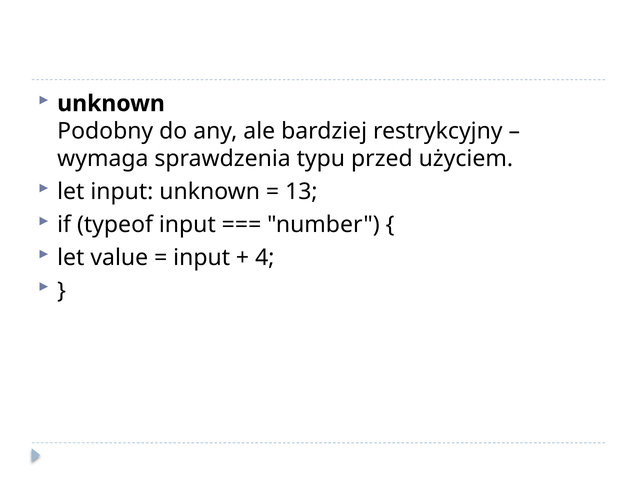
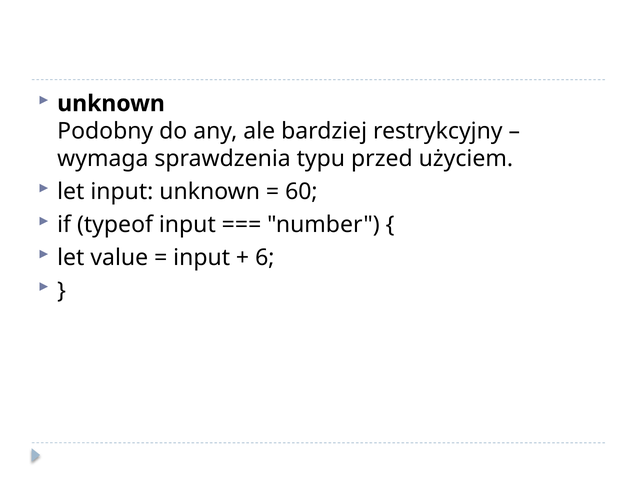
13: 13 -> 60
4: 4 -> 6
